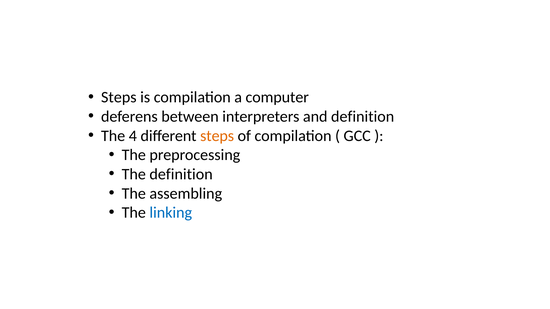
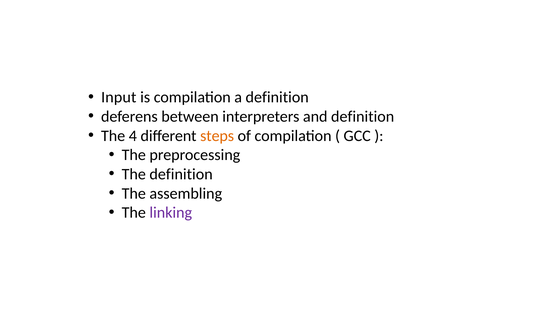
Steps at (119, 97): Steps -> Input
a computer: computer -> definition
linking colour: blue -> purple
